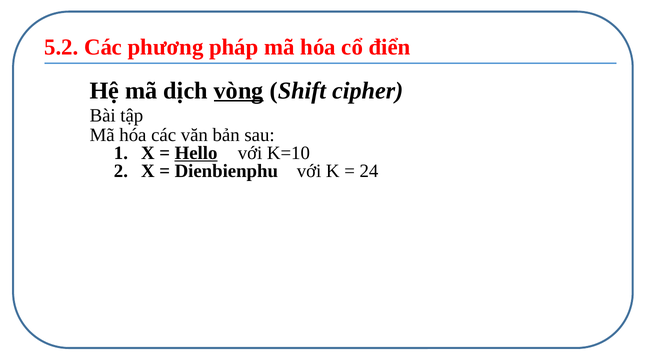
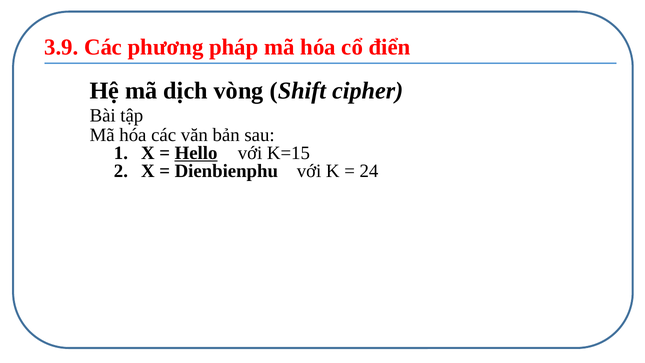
5.2: 5.2 -> 3.9
vòng underline: present -> none
K=10: K=10 -> K=15
